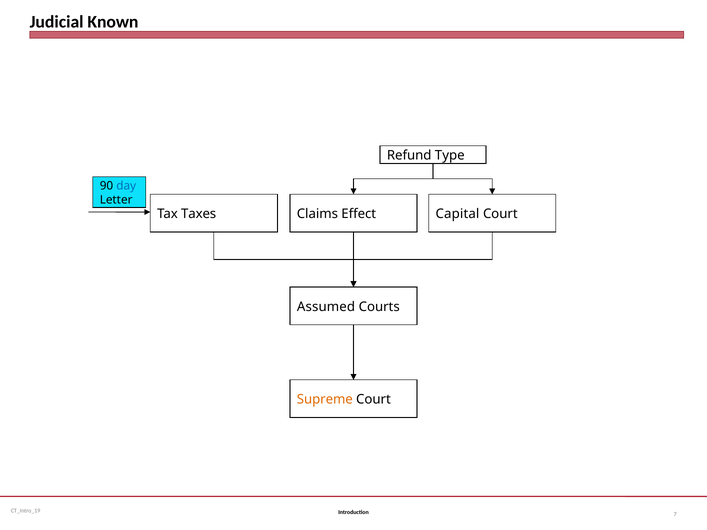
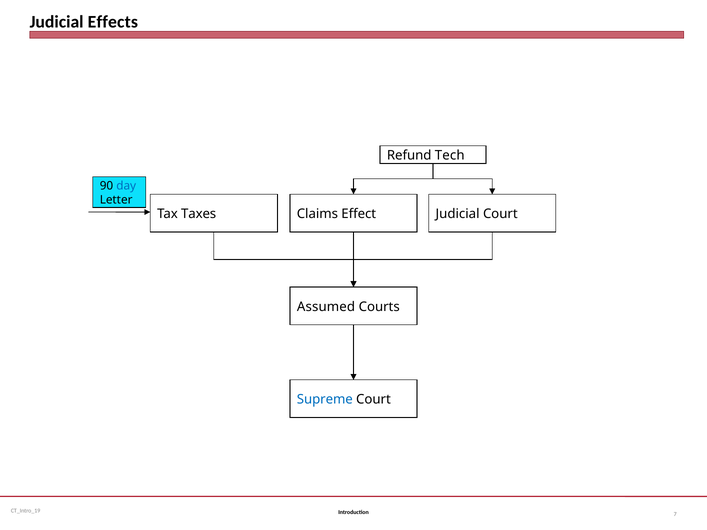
Known: Known -> Effects
Type: Type -> Tech
Capital at (458, 214): Capital -> Judicial
Supreme colour: orange -> blue
